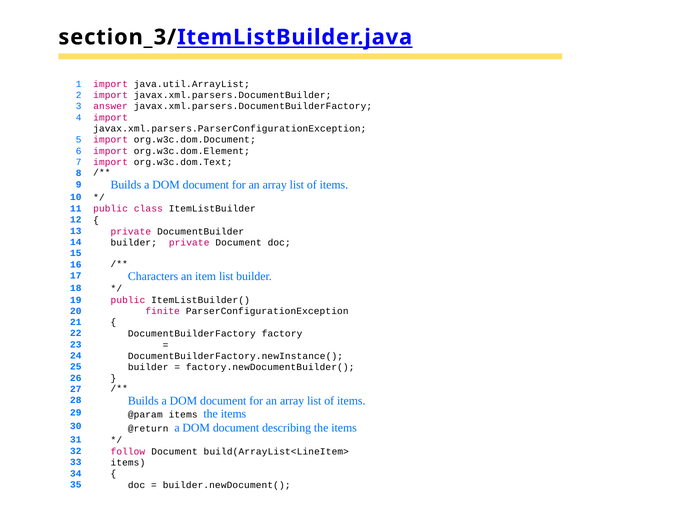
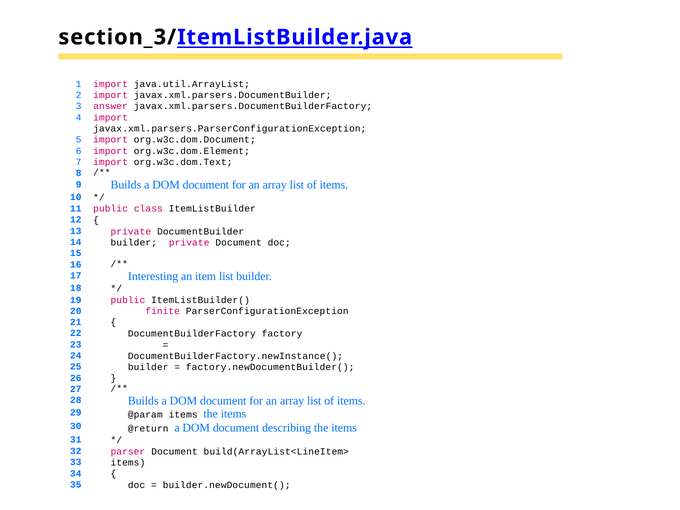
Characters: Characters -> Interesting
follow: follow -> parser
